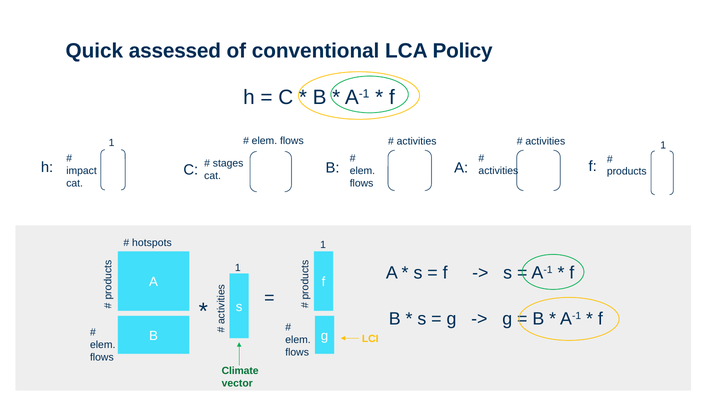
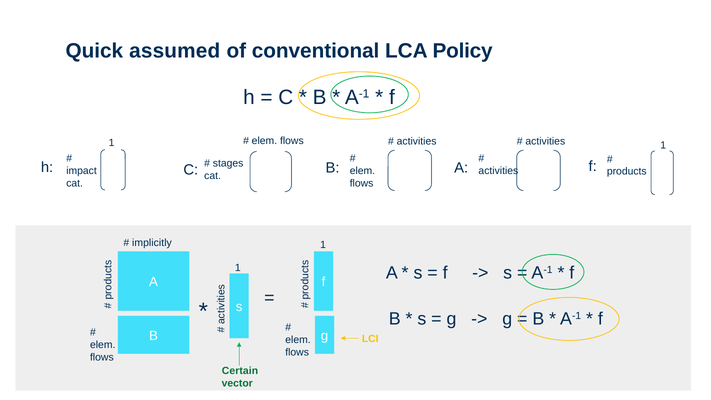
assessed: assessed -> assumed
hotspots: hotspots -> implicitly
Climate: Climate -> Certain
